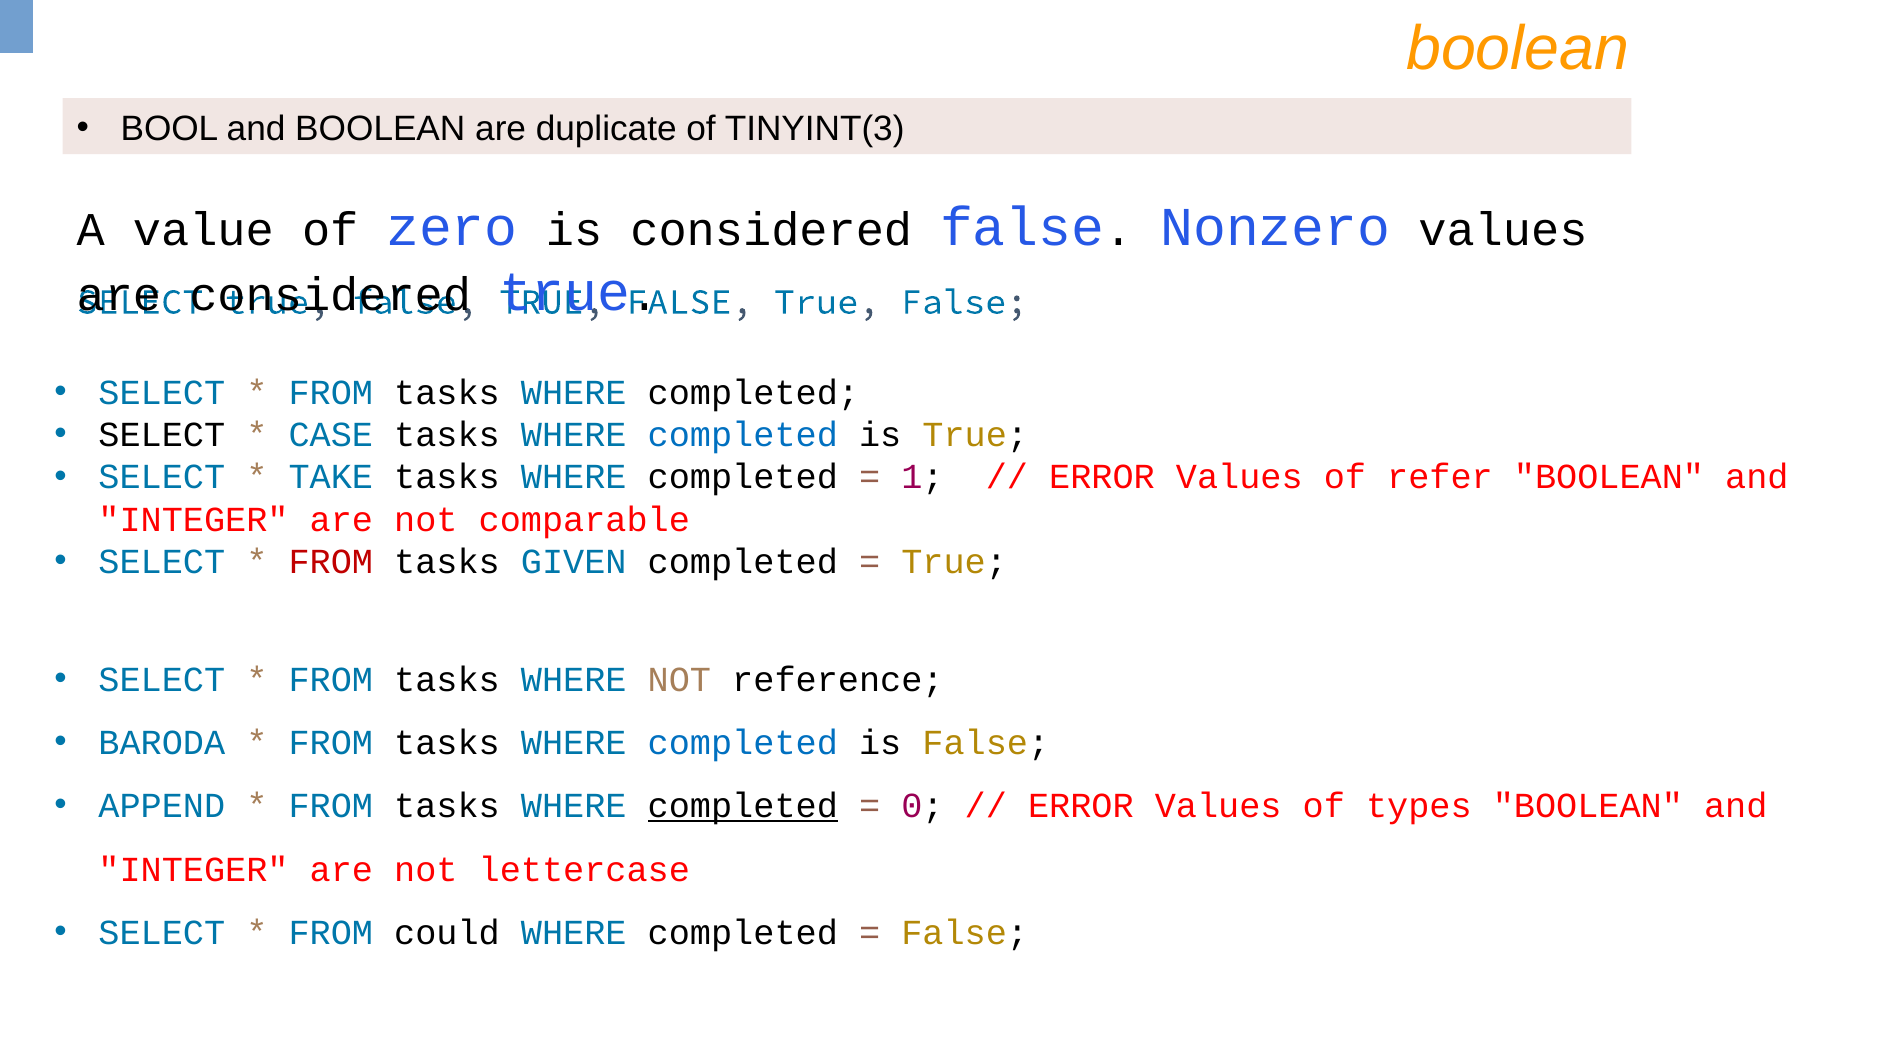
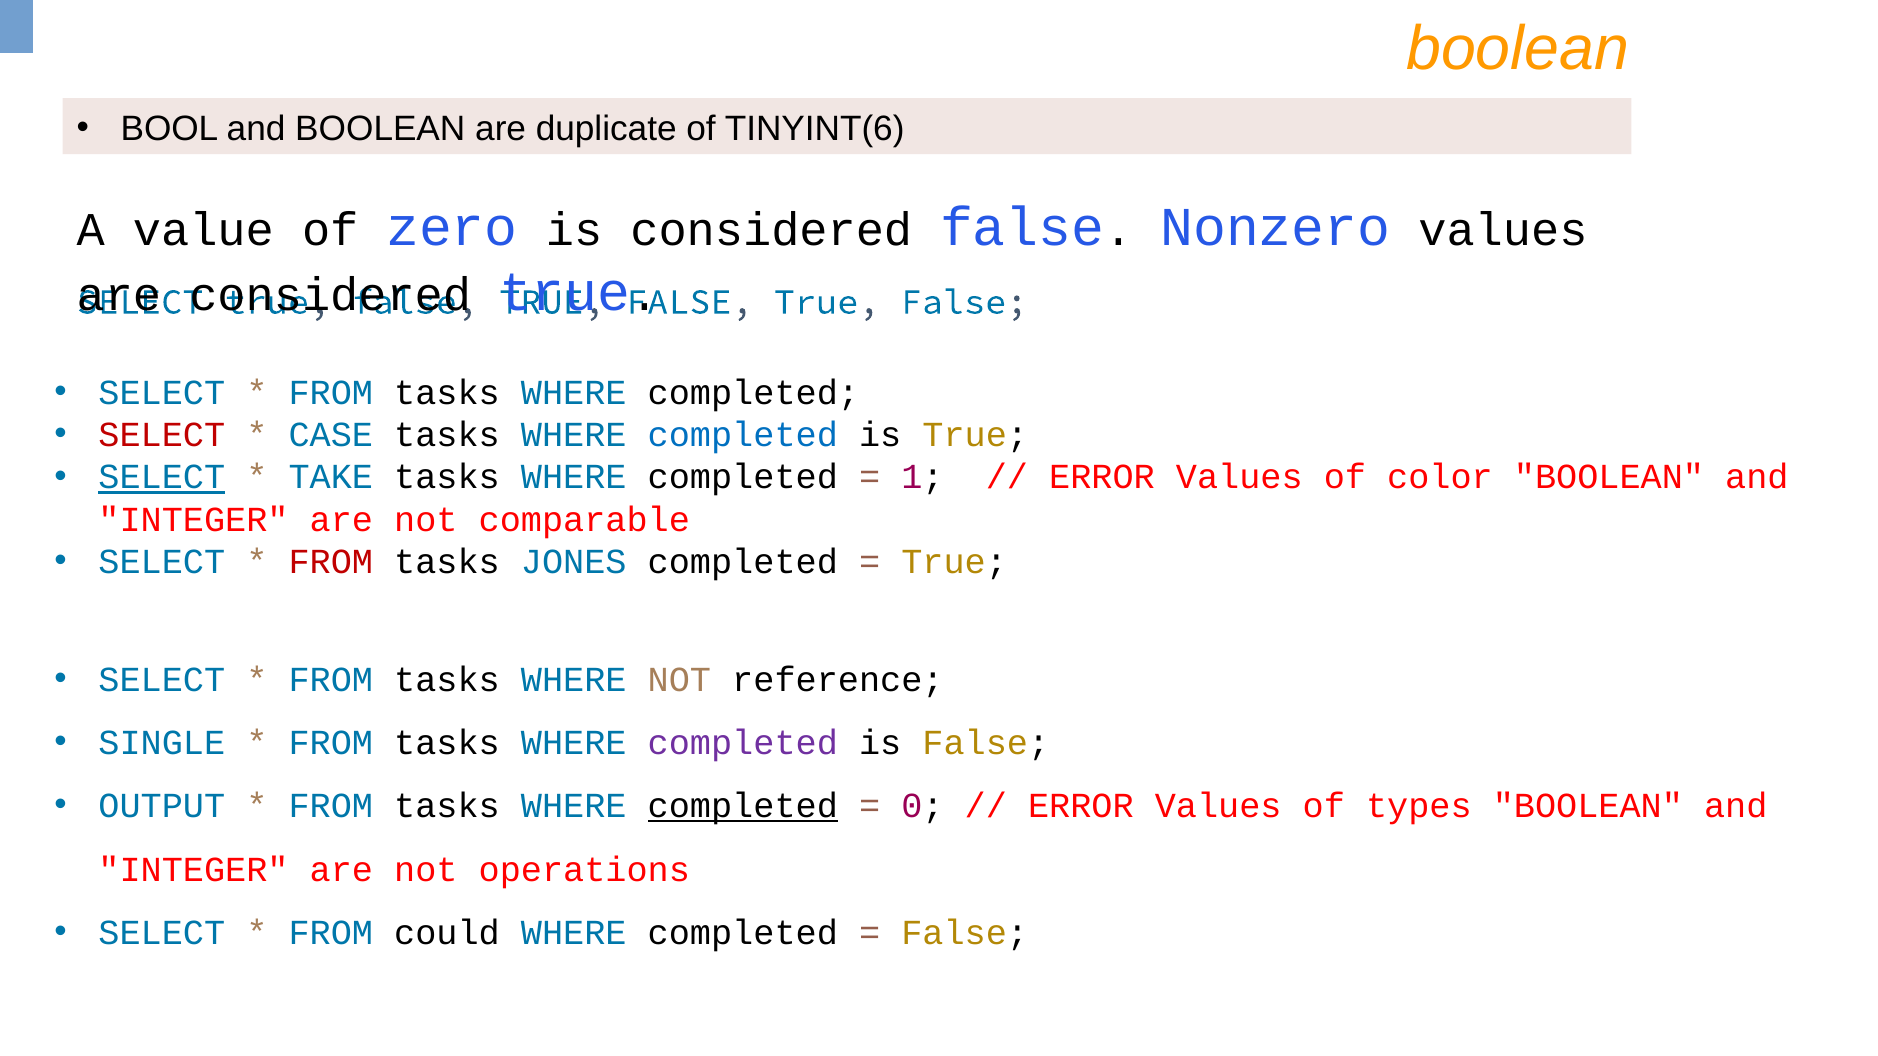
TINYINT(3: TINYINT(3 -> TINYINT(6
SELECT at (162, 435) colour: black -> red
SELECT at (162, 478) underline: none -> present
refer: refer -> color
GIVEN: GIVEN -> JONES
BARODA: BARODA -> SINGLE
completed at (743, 743) colour: blue -> purple
APPEND: APPEND -> OUTPUT
lettercase: lettercase -> operations
